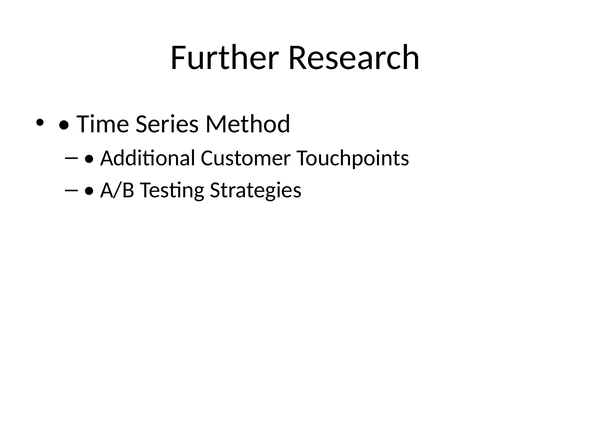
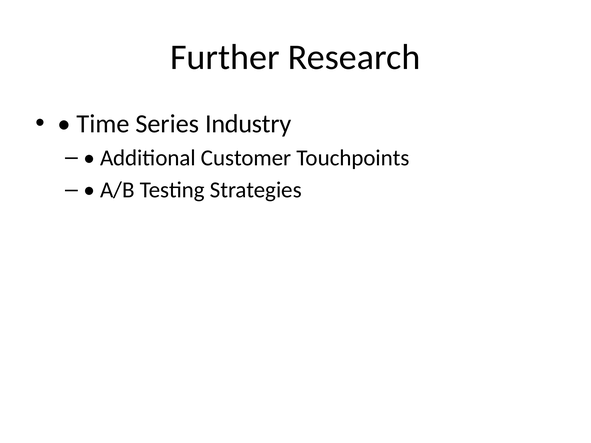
Method: Method -> Industry
